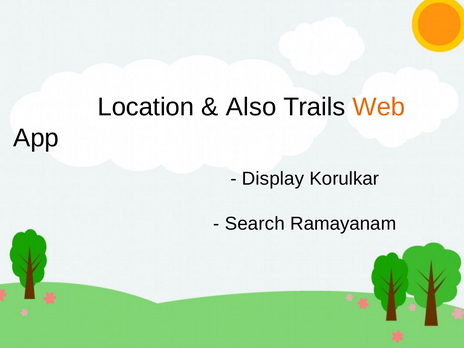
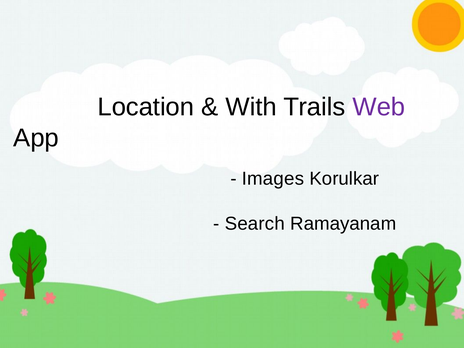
Also: Also -> With
Web colour: orange -> purple
Display: Display -> Images
